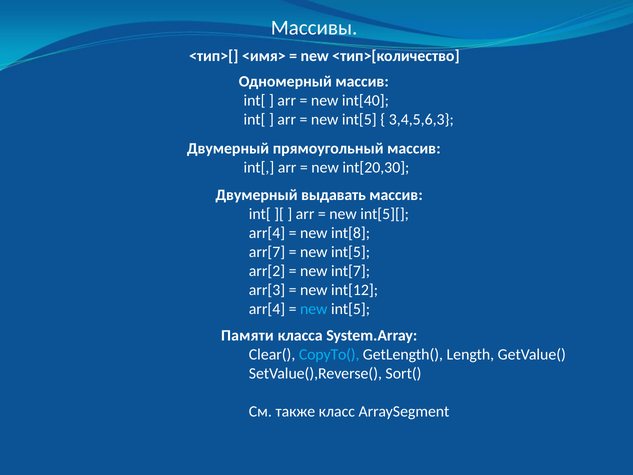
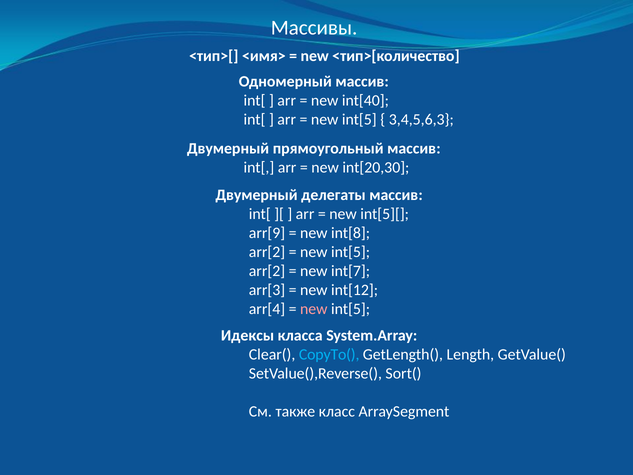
выдавать: выдавать -> делегаты
arr[4 at (267, 233): arr[4 -> arr[9
arr[7 at (267, 252): arr[7 -> arr[2
new at (314, 309) colour: light blue -> pink
Памяти: Памяти -> Идексы
